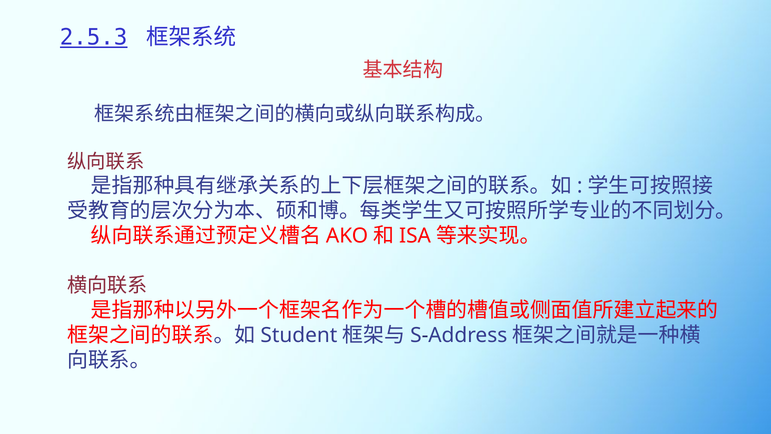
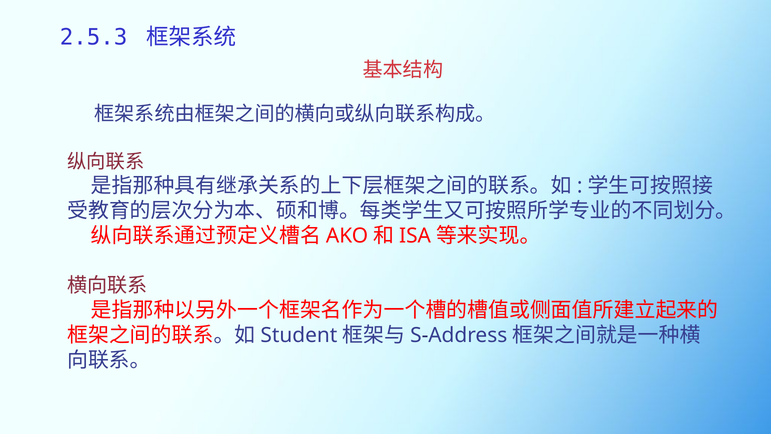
2.5.3 underline: present -> none
